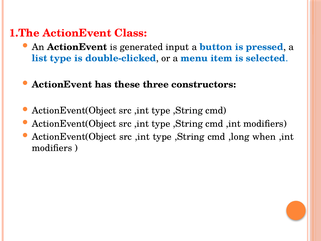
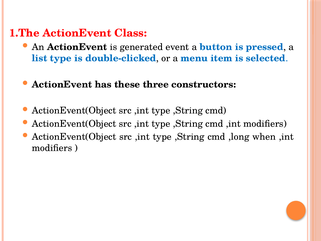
input: input -> event
